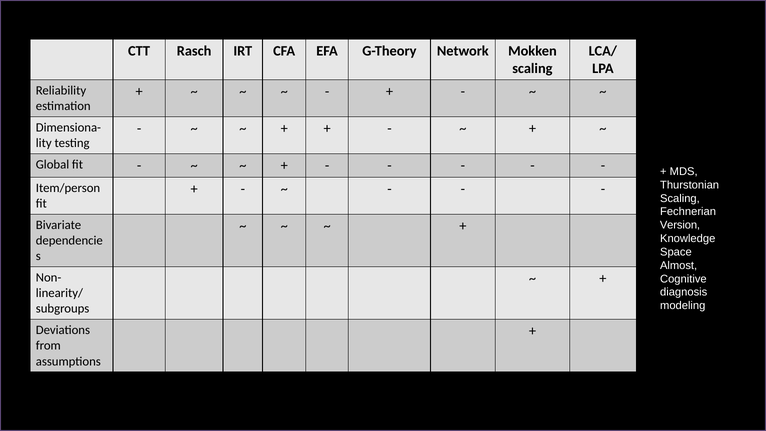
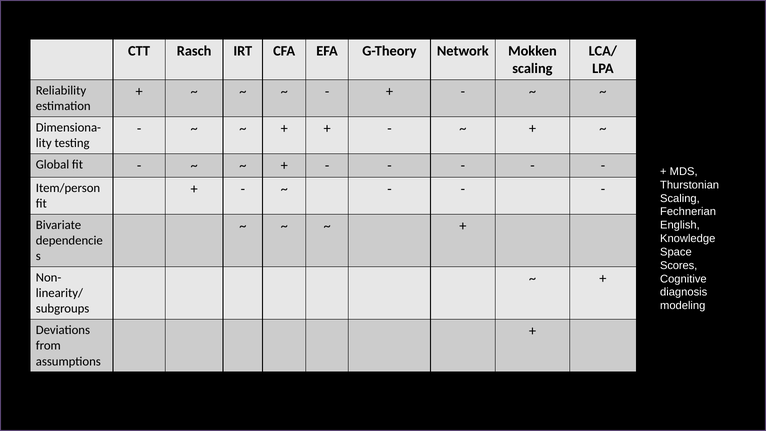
Version: Version -> English
Almost: Almost -> Scores
